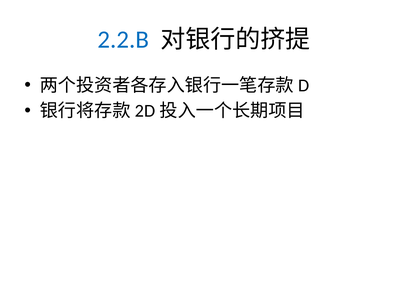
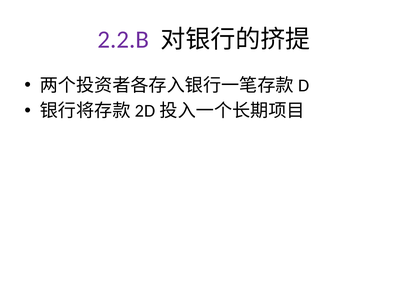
2.2.B colour: blue -> purple
